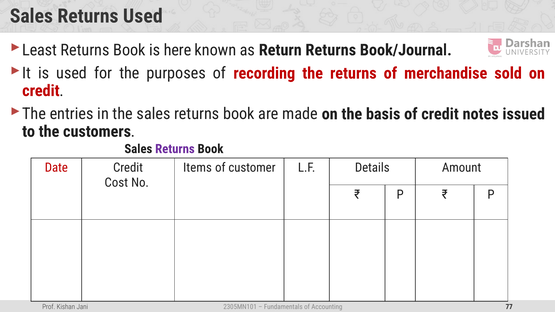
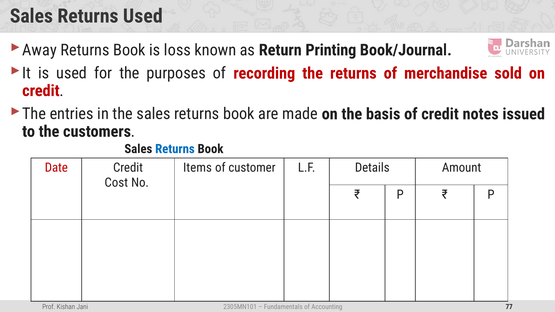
Least: Least -> Away
here: here -> loss
Return Returns: Returns -> Printing
Returns at (175, 149) colour: purple -> blue
